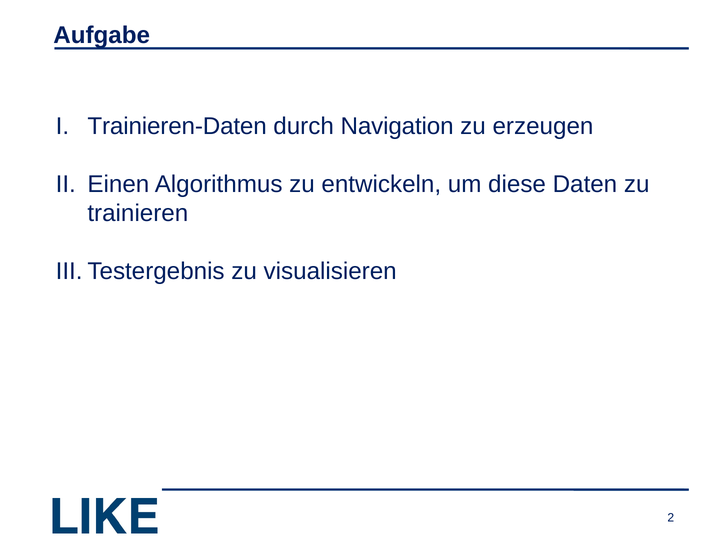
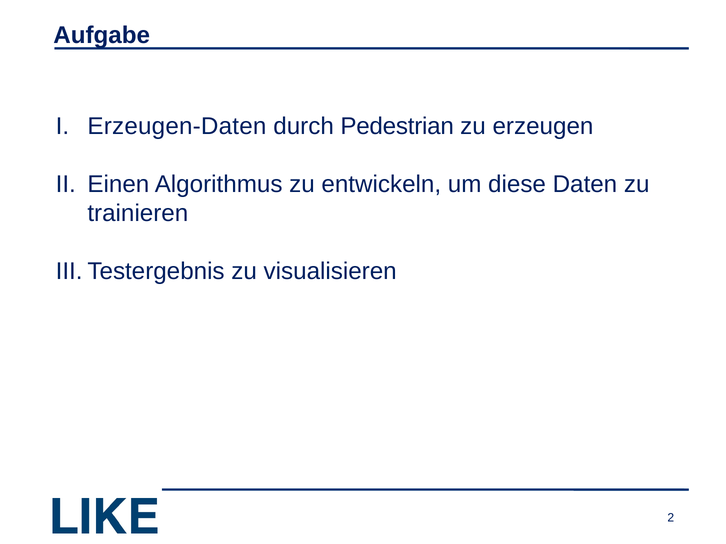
Trainieren-Daten: Trainieren-Daten -> Erzeugen-Daten
Navigation: Navigation -> Pedestrian
